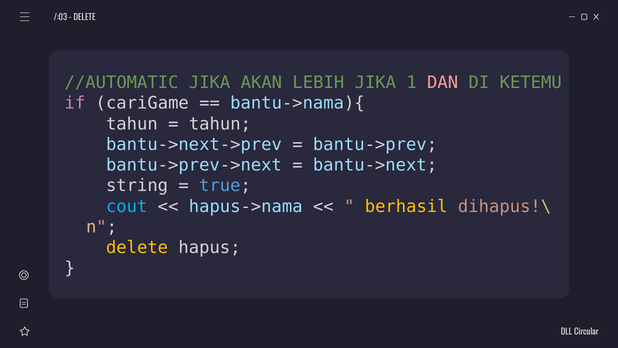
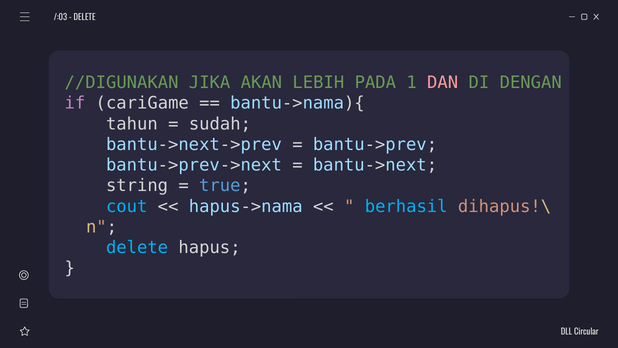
//AUTOMATIC: //AUTOMATIC -> //DIGUNAKAN
LEBIH JIKA: JIKA -> PADA
KETEMU: KETEMU -> DENGAN
tahun at (220, 124): tahun -> sudah
berhasil colour: yellow -> light blue
delete at (137, 247) colour: yellow -> light blue
